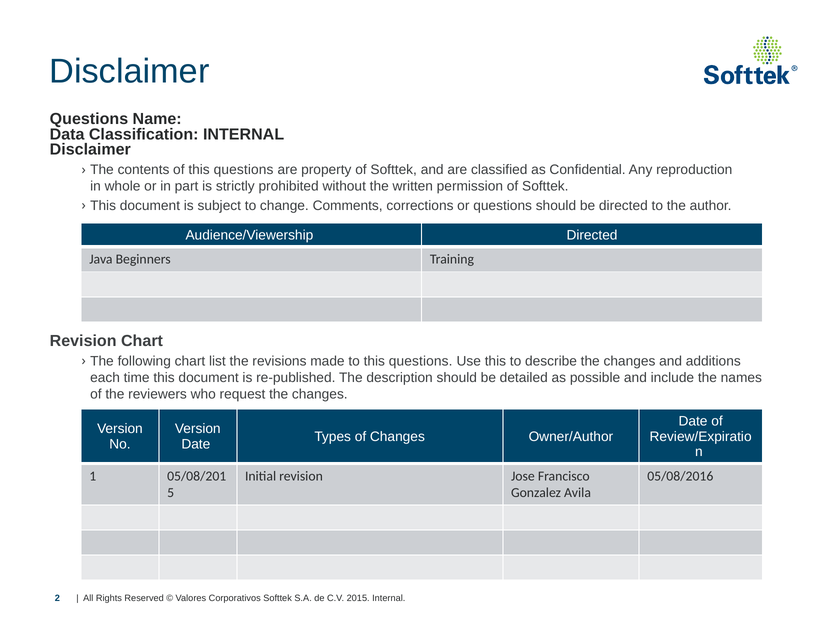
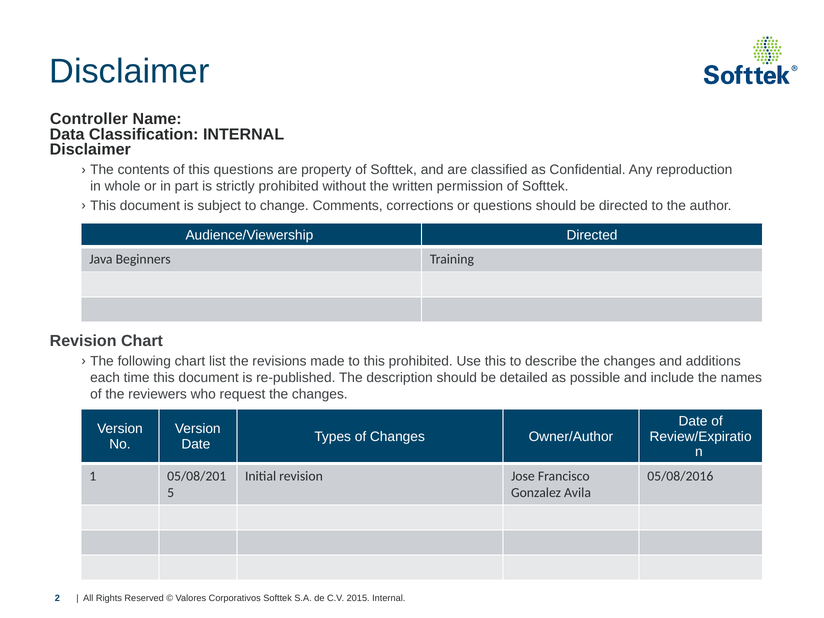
Questions at (89, 119): Questions -> Controller
to this questions: questions -> prohibited
